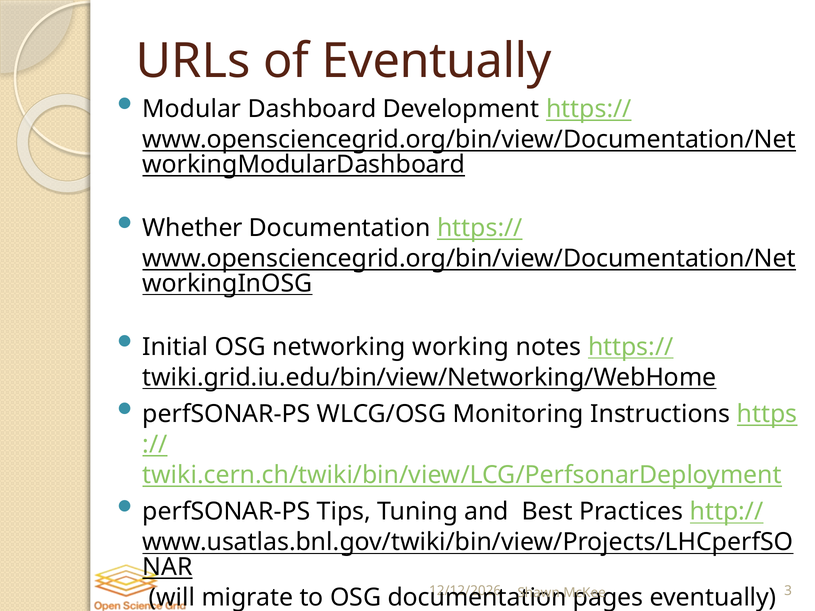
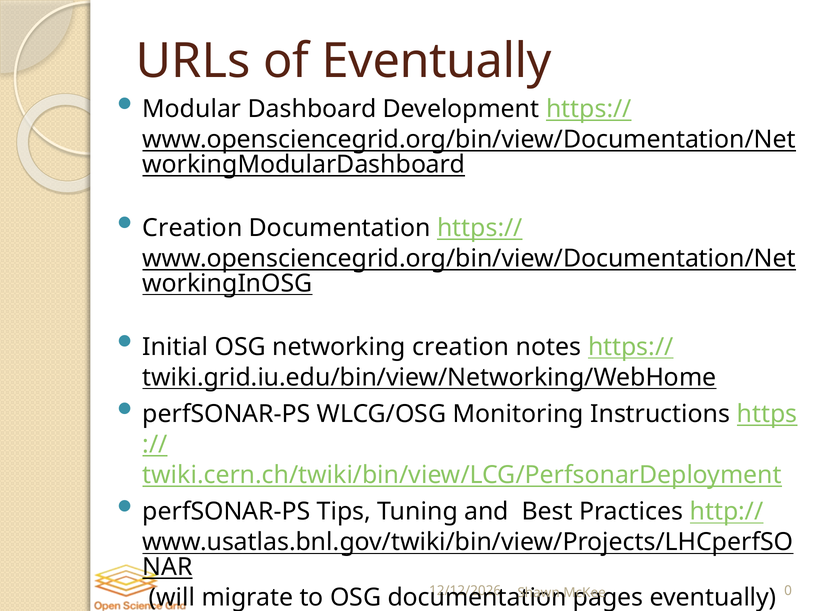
Whether at (193, 228): Whether -> Creation
networking working: working -> creation
3: 3 -> 0
